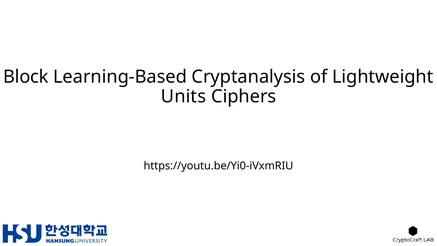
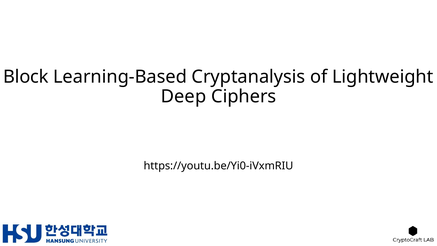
Units: Units -> Deep
